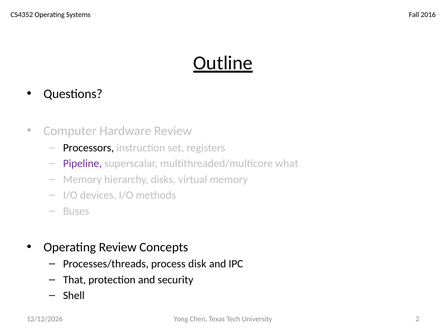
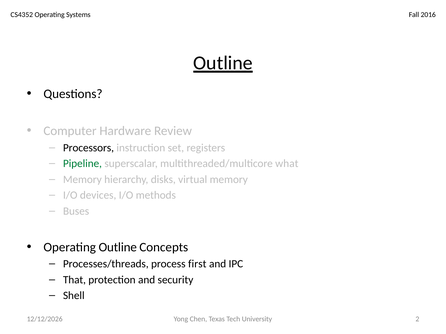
Pipeline colour: purple -> green
Operating Review: Review -> Outline
disk: disk -> first
